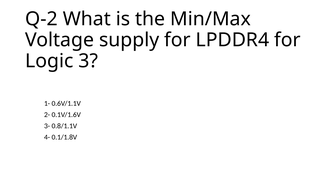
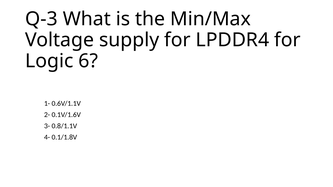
Q-2: Q-2 -> Q-3
3: 3 -> 6
